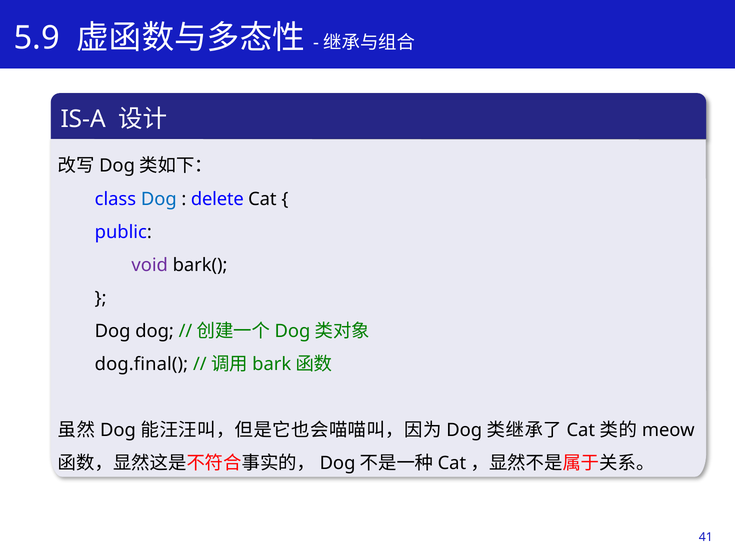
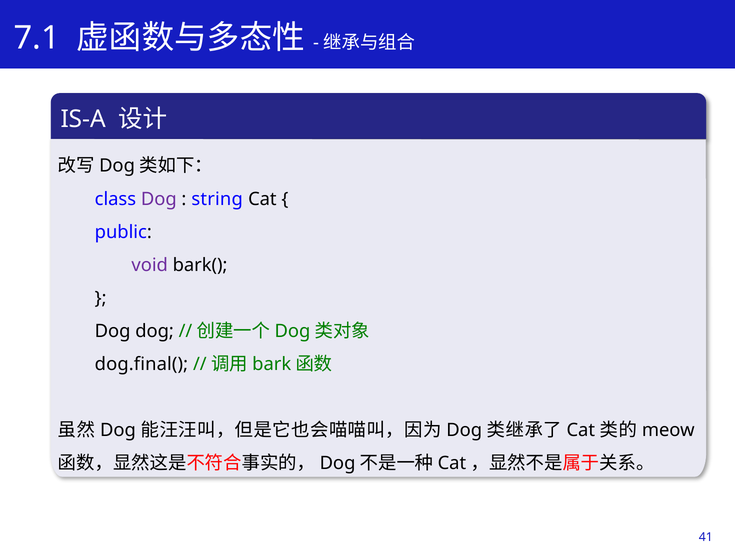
5.9: 5.9 -> 7.1
Dog at (159, 199) colour: blue -> purple
delete: delete -> string
